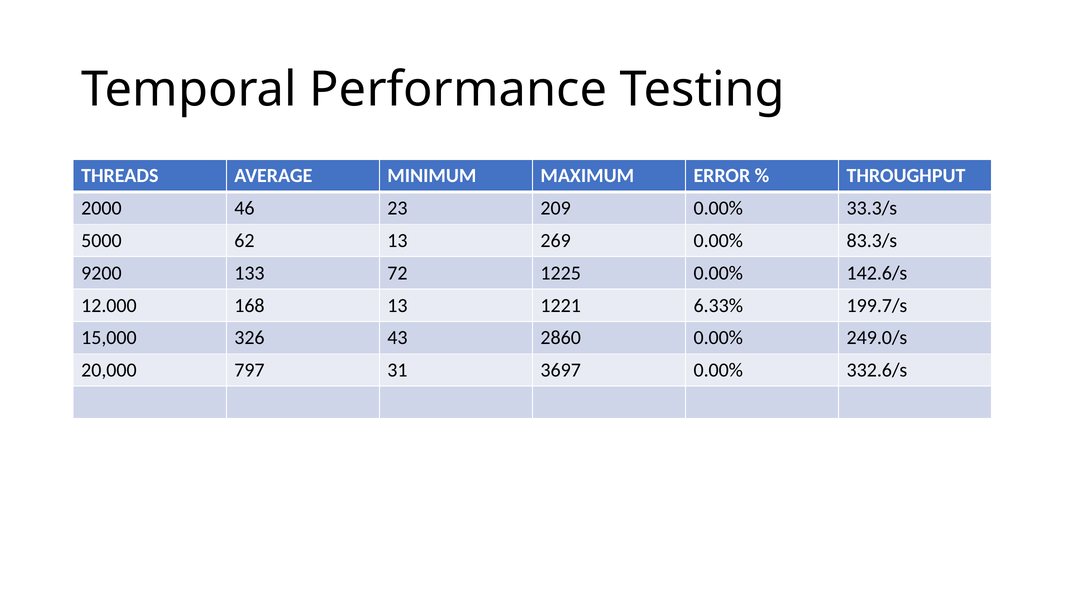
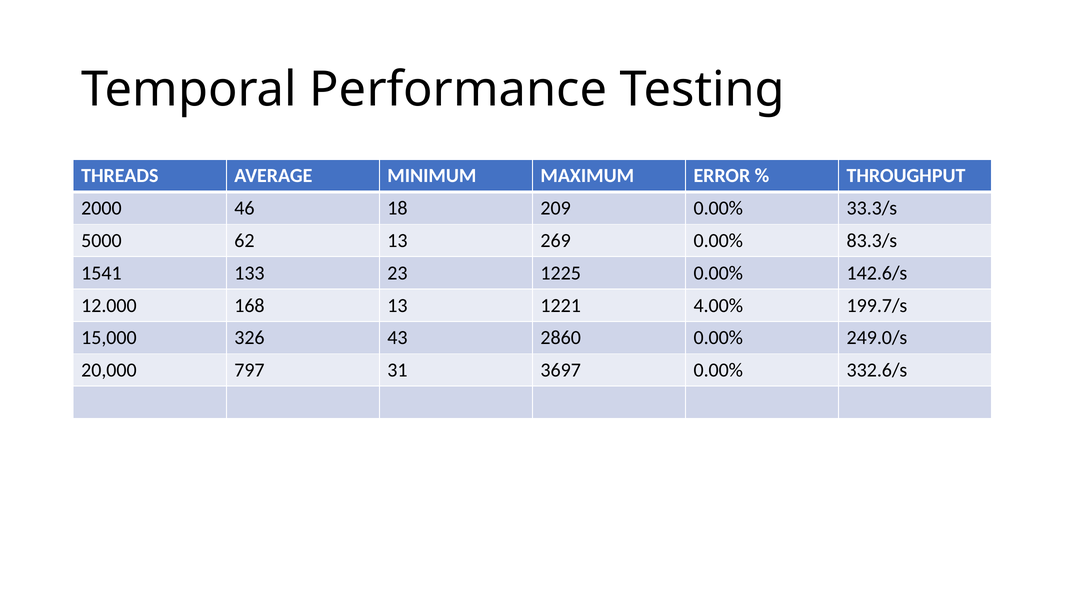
23: 23 -> 18
9200: 9200 -> 1541
72: 72 -> 23
6.33%: 6.33% -> 4.00%
